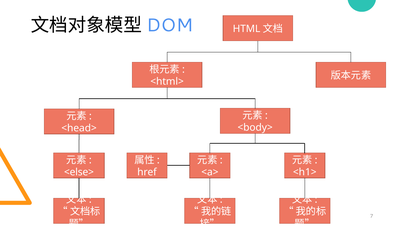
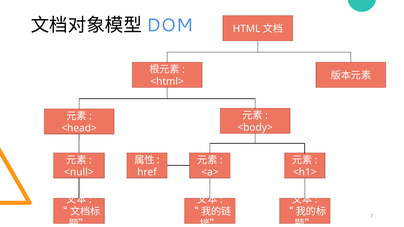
<else>: <else> -> <null>
